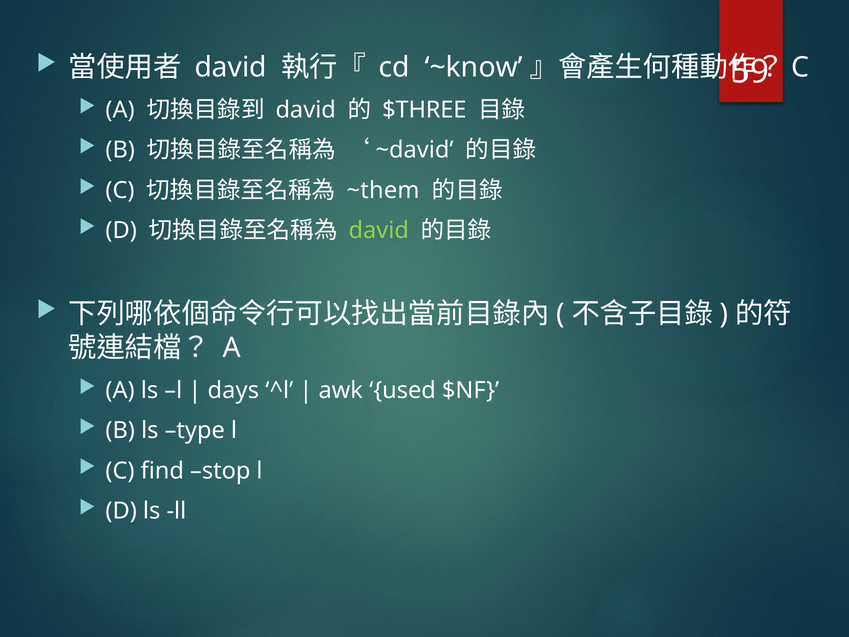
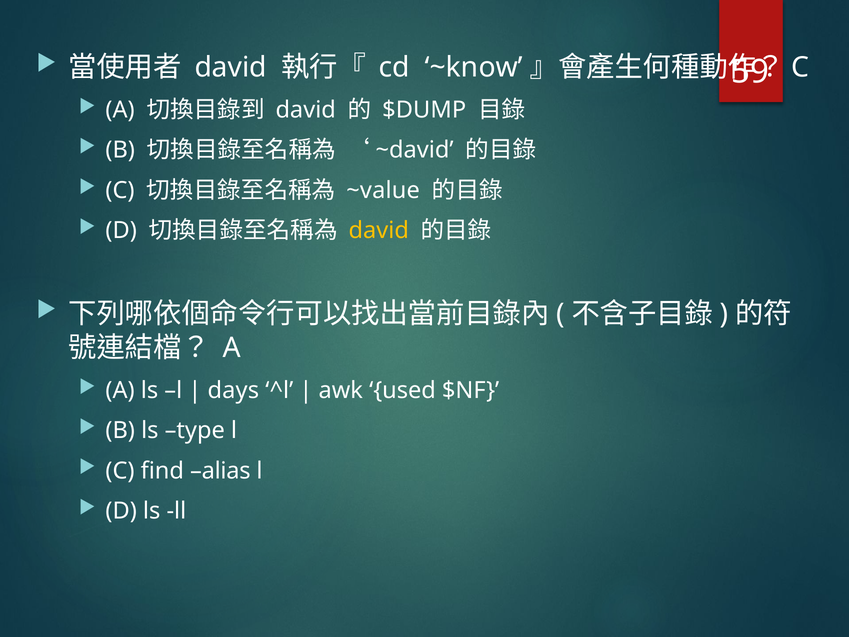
$THREE: $THREE -> $DUMP
~them: ~them -> ~value
david at (379, 230) colour: light green -> yellow
stop: stop -> alias
